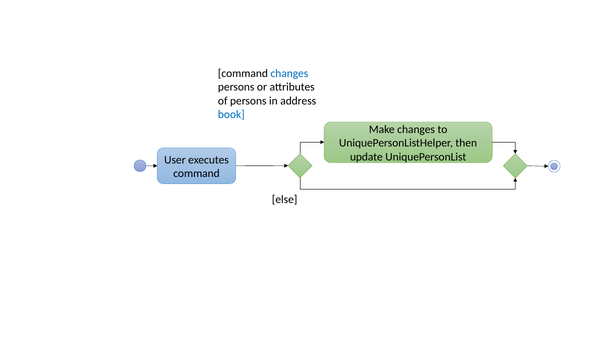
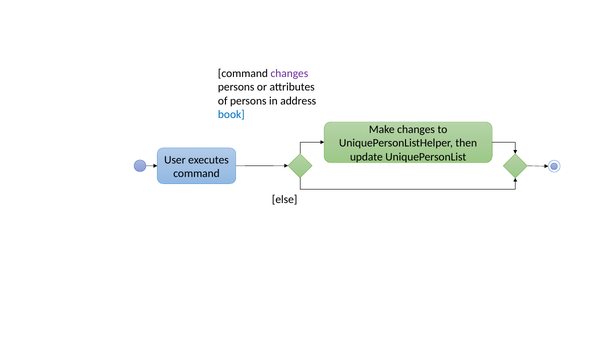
changes at (289, 74) colour: blue -> purple
